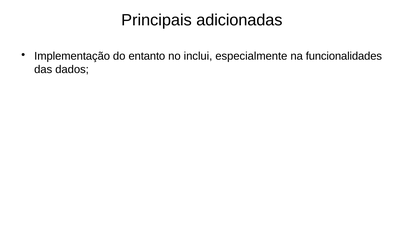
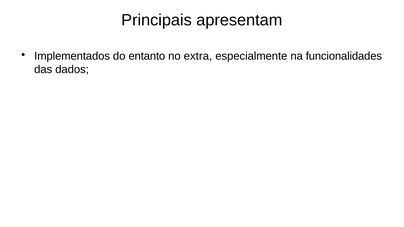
adicionadas: adicionadas -> apresentam
Implementação: Implementação -> Implementados
inclui: inclui -> extra
